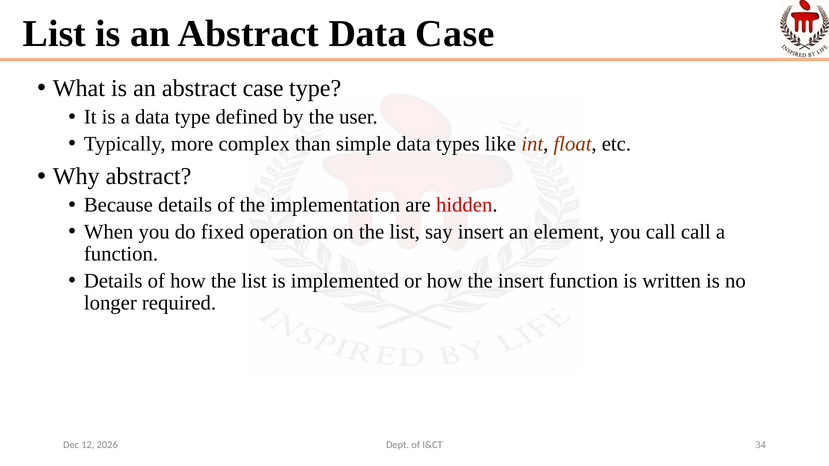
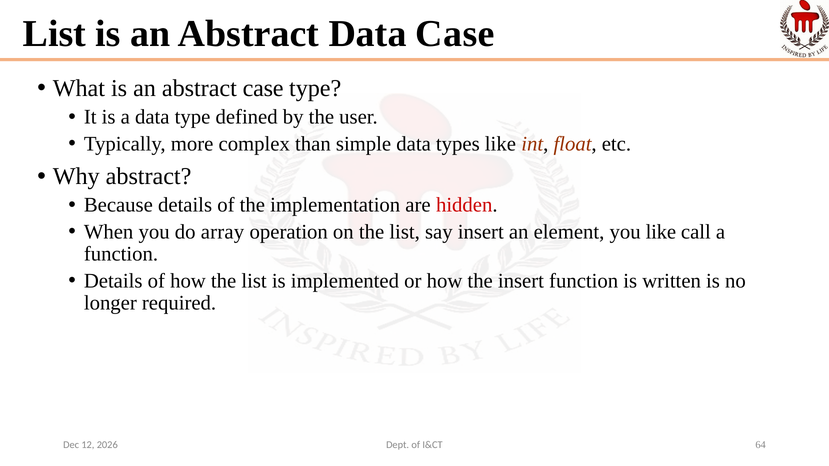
fixed: fixed -> array
you call: call -> like
34: 34 -> 64
